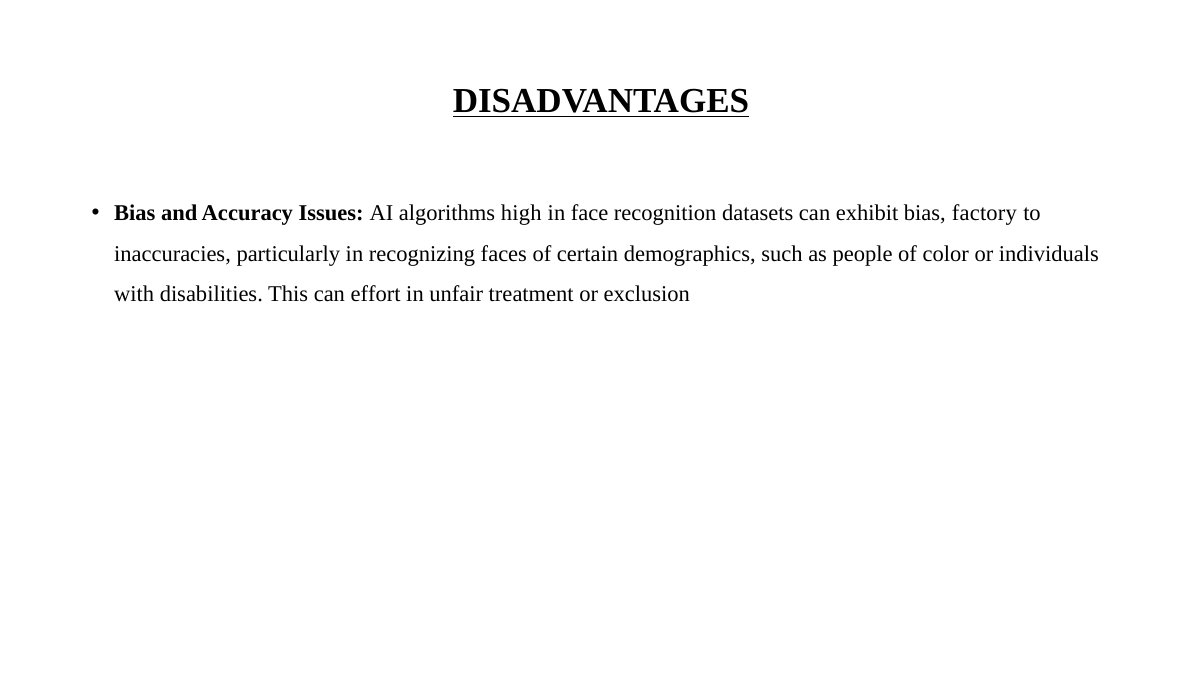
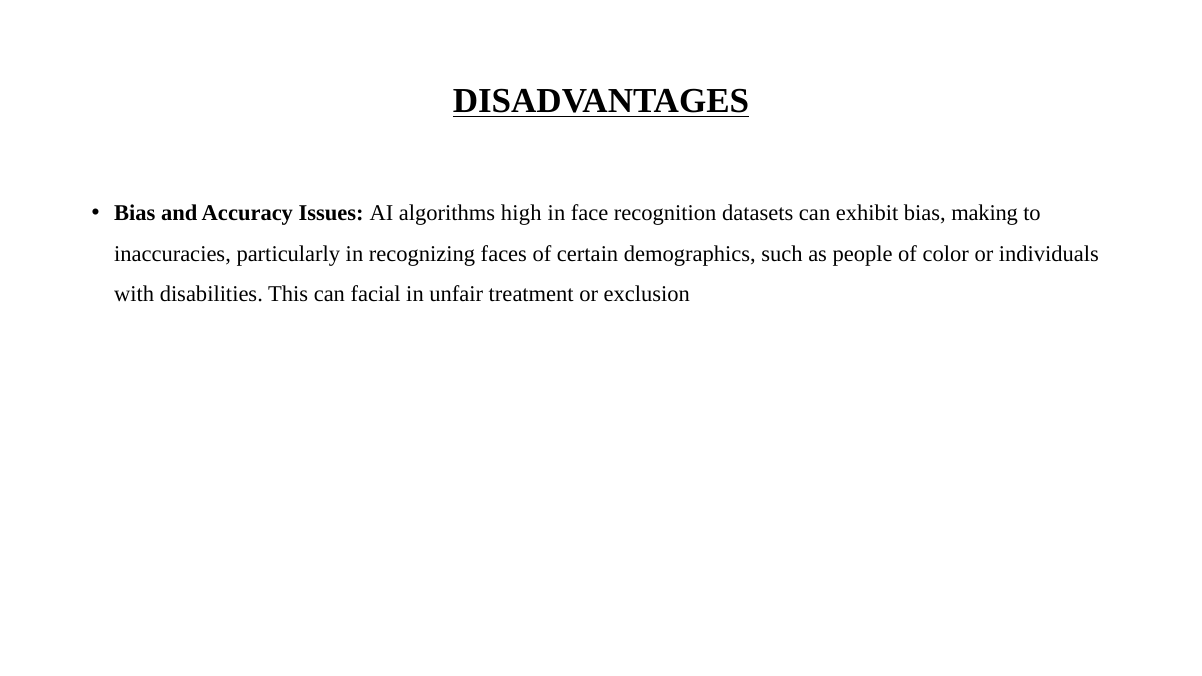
factory: factory -> making
effort: effort -> facial
